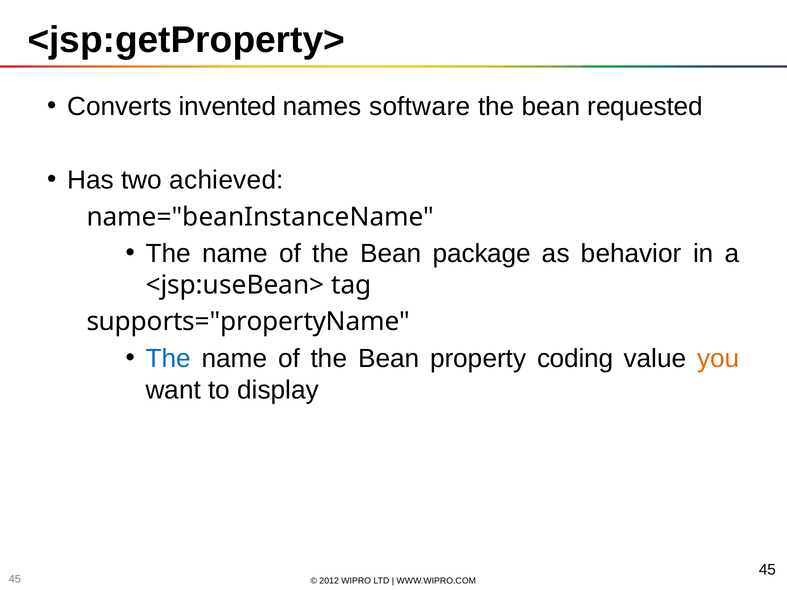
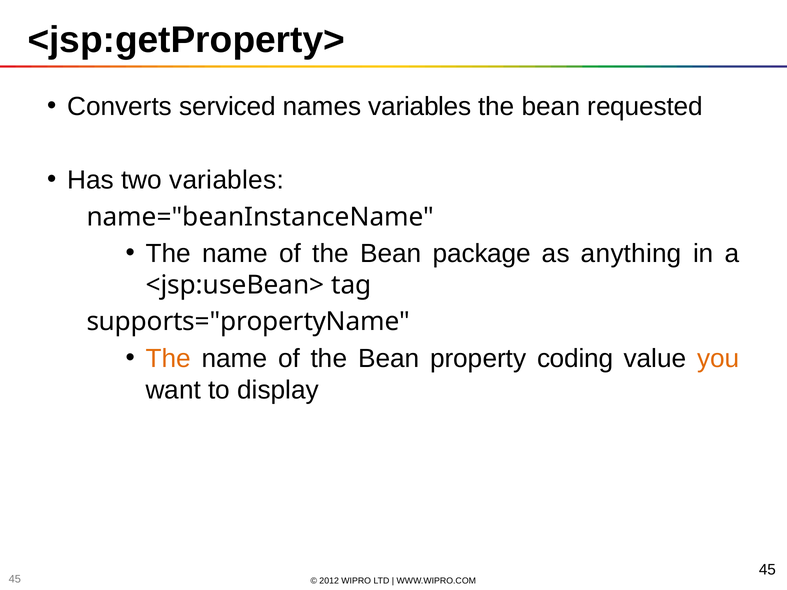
invented: invented -> serviced
names software: software -> variables
two achieved: achieved -> variables
behavior: behavior -> anything
The at (168, 359) colour: blue -> orange
